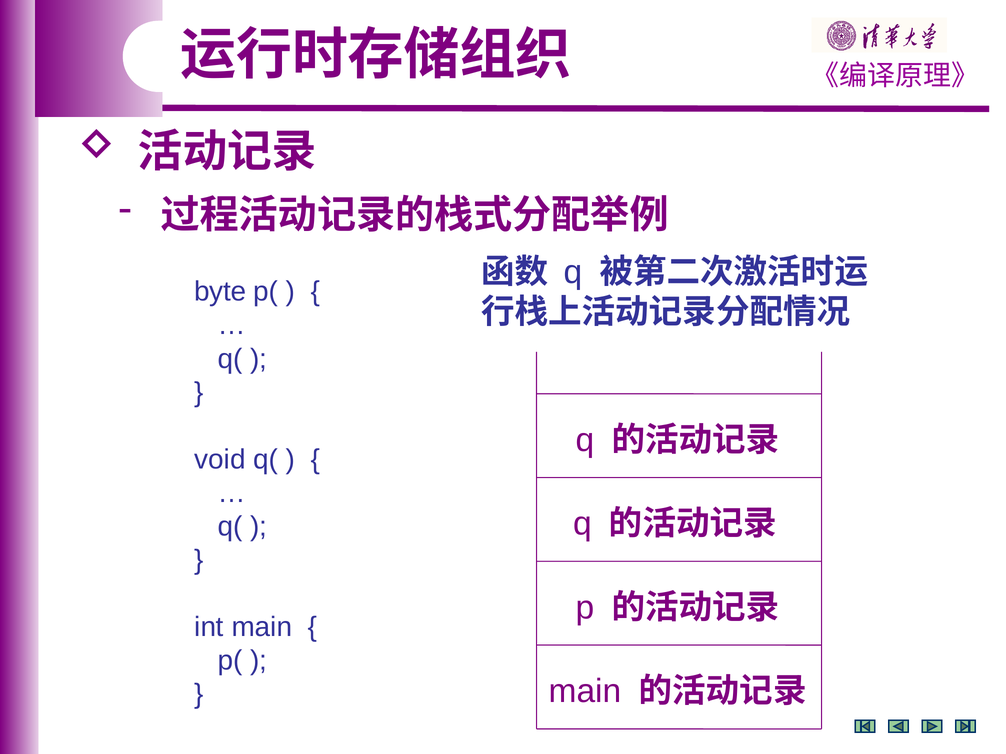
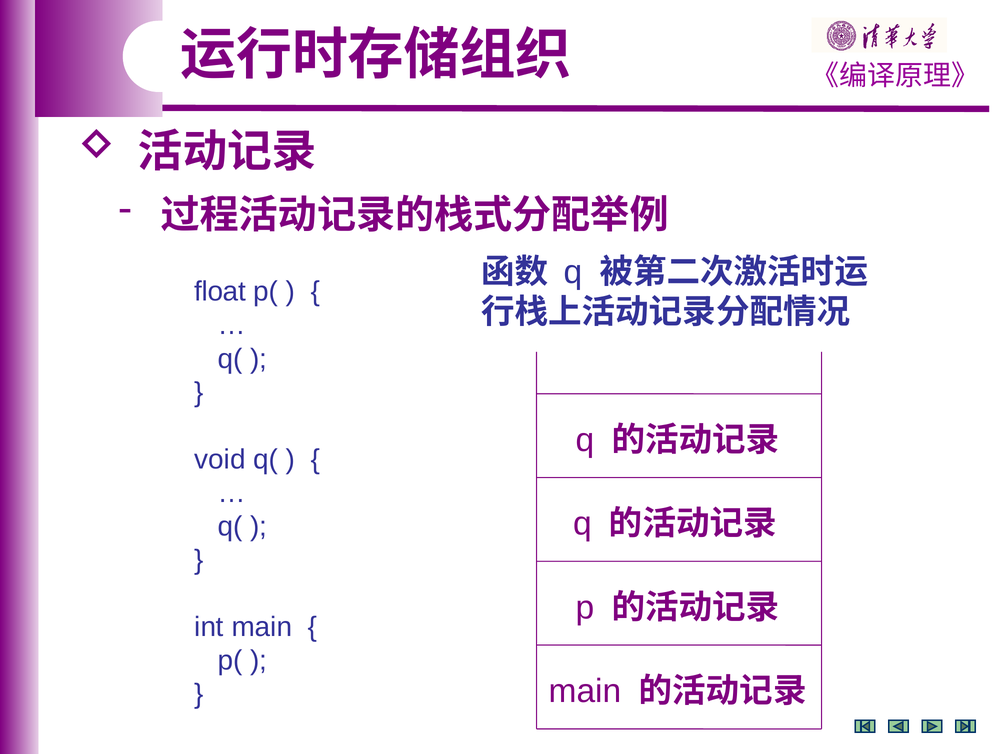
byte: byte -> float
